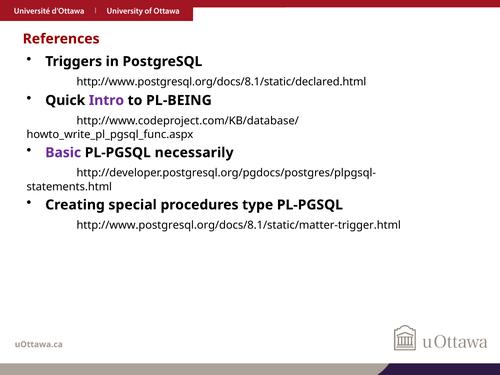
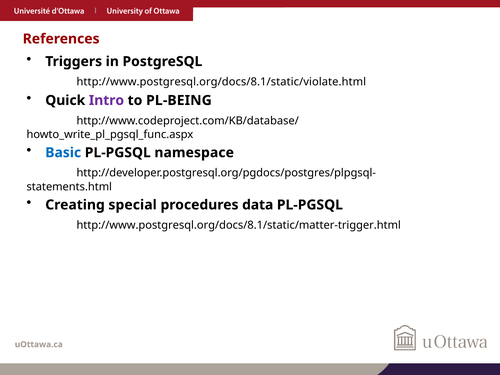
http://www.postgresql.org/docs/8.1/static/declared.html: http://www.postgresql.org/docs/8.1/static/declared.html -> http://www.postgresql.org/docs/8.1/static/violate.html
Basic colour: purple -> blue
necessarily: necessarily -> namespace
type: type -> data
